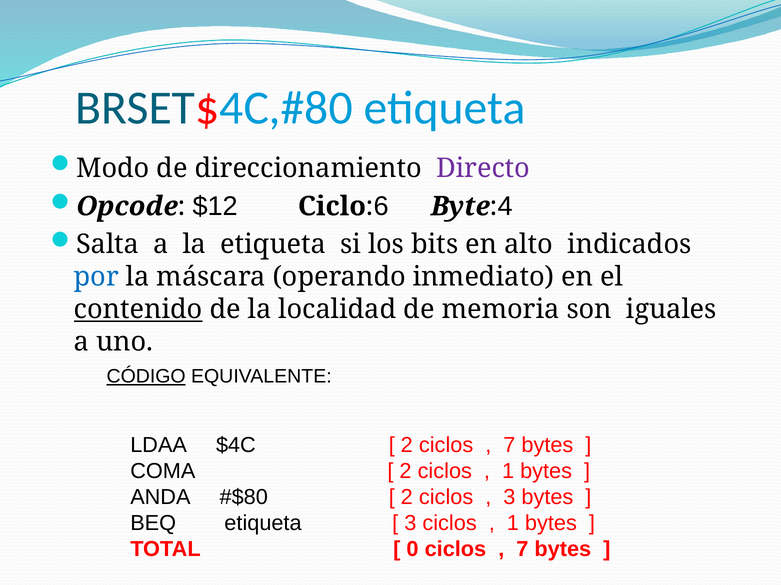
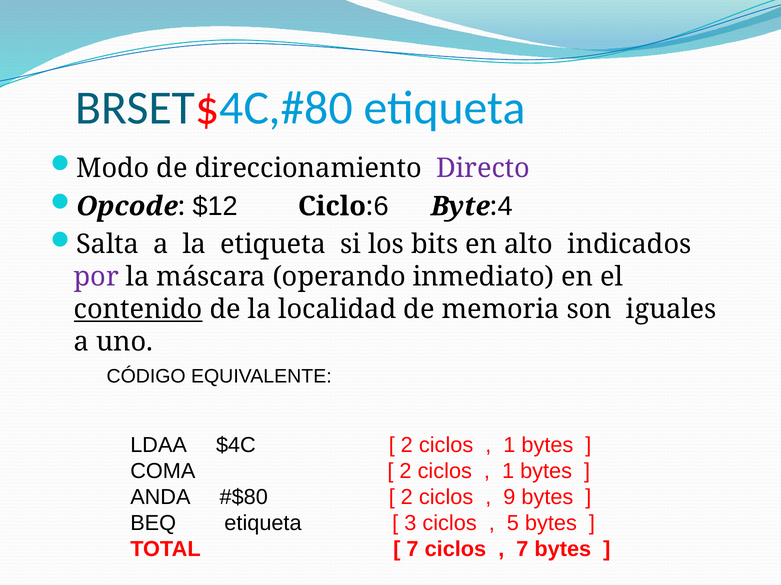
por colour: blue -> purple
CÓDIGO underline: present -> none
7 at (509, 446): 7 -> 1
3 at (509, 498): 3 -> 9
1 at (513, 524): 1 -> 5
0 at (413, 550): 0 -> 7
